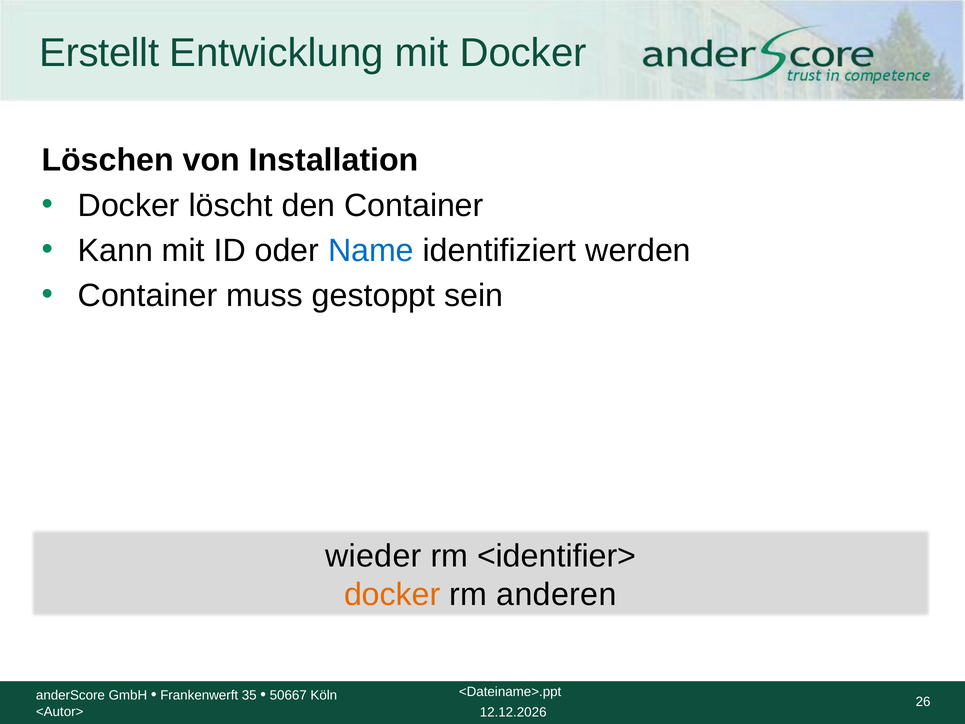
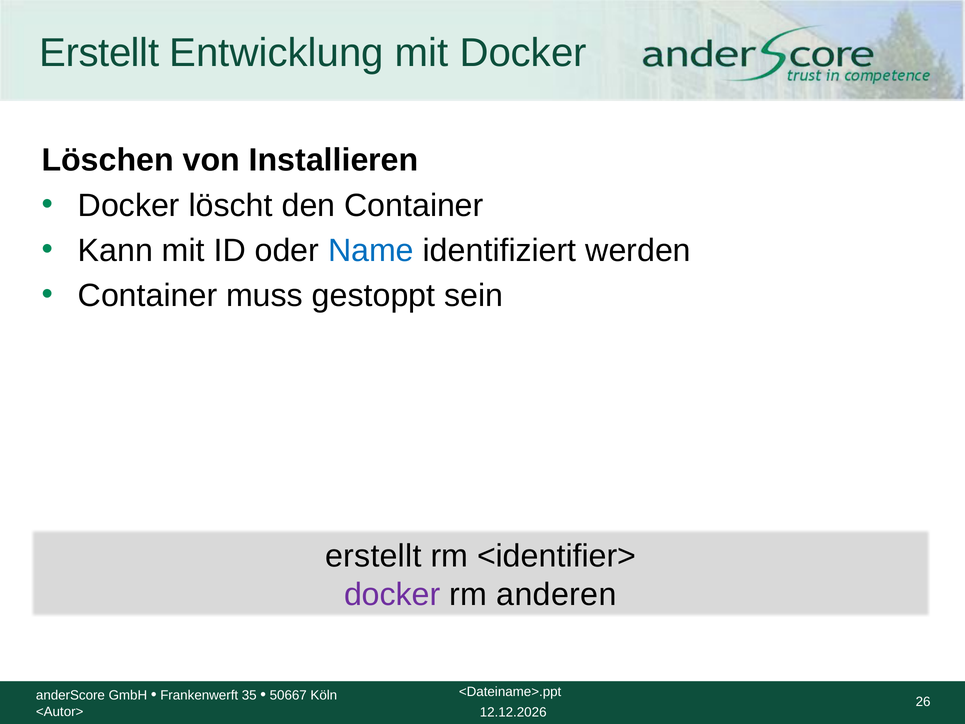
Installation: Installation -> Installieren
wieder at (373, 556): wieder -> erstellt
docker at (392, 595) colour: orange -> purple
